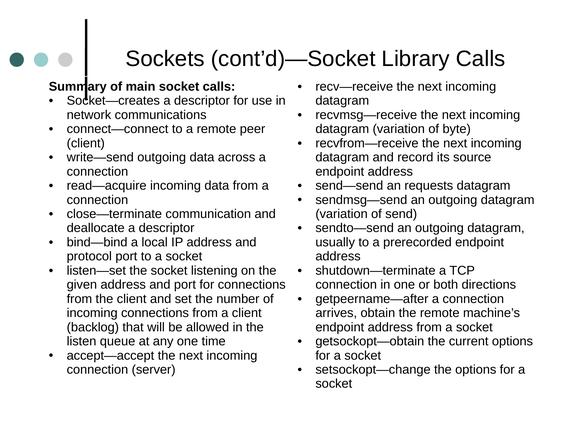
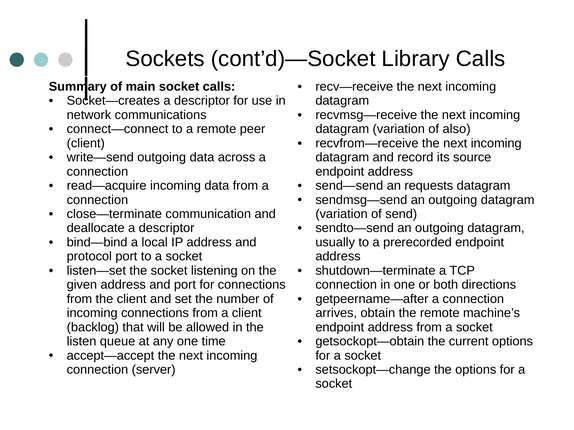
byte: byte -> also
